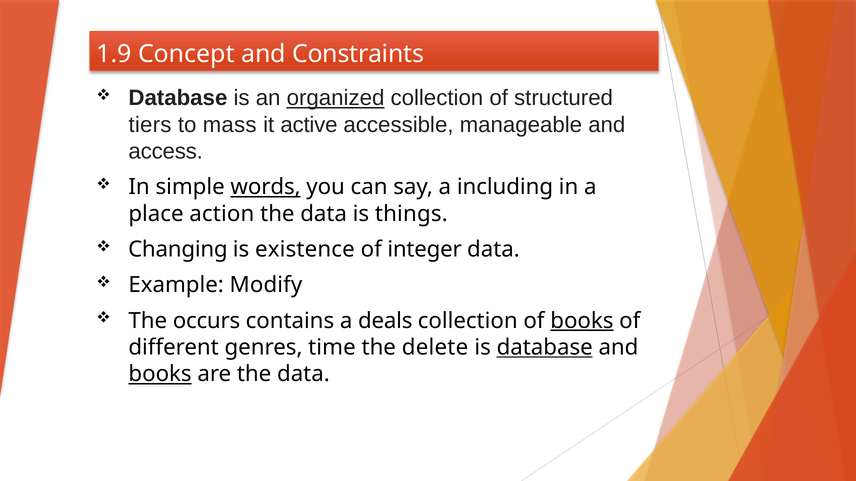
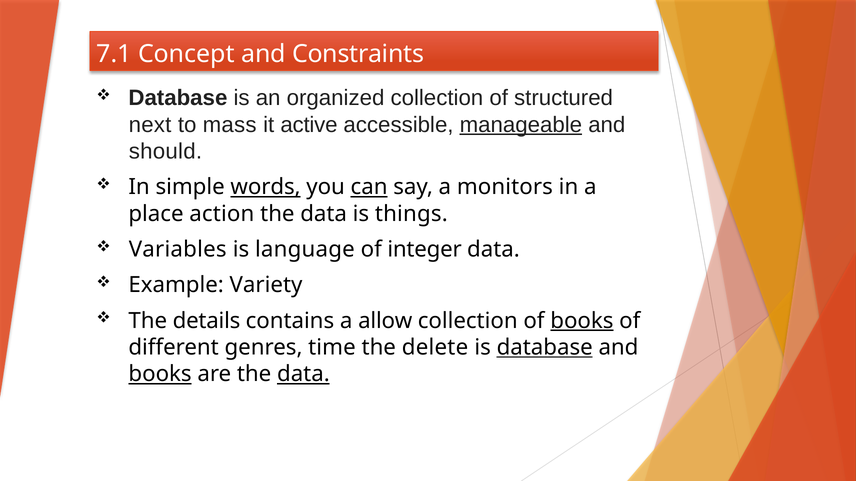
1.9: 1.9 -> 7.1
organized underline: present -> none
tiers: tiers -> next
manageable underline: none -> present
access: access -> should
can underline: none -> present
including: including -> monitors
Changing: Changing -> Variables
existence: existence -> language
Modify: Modify -> Variety
occurs: occurs -> details
deals: deals -> allow
data at (303, 375) underline: none -> present
